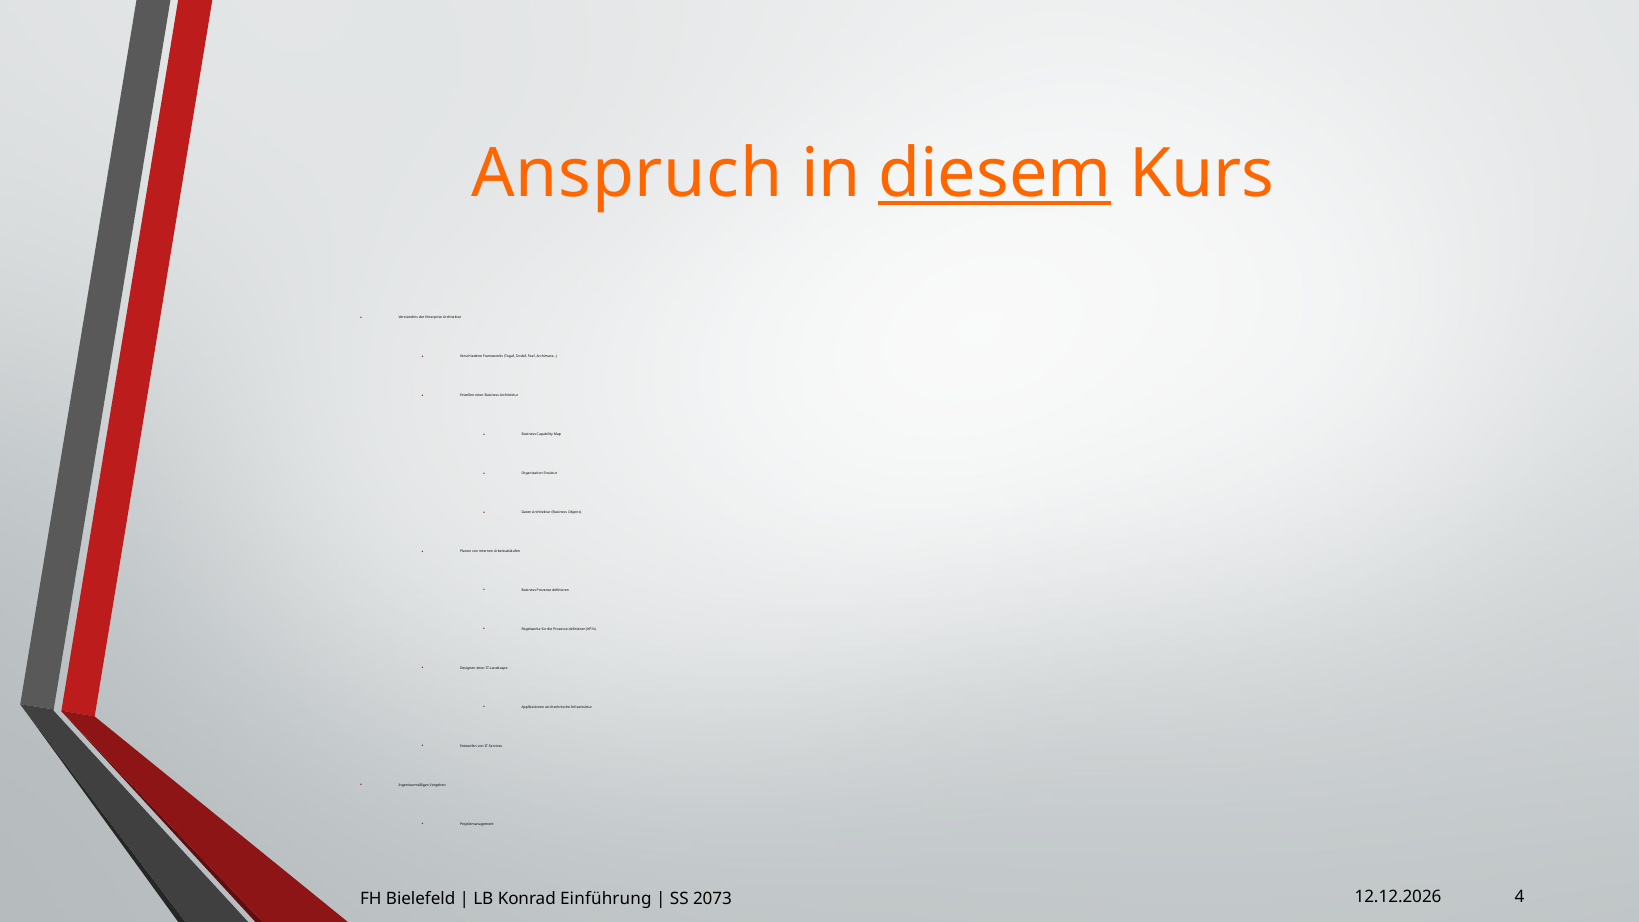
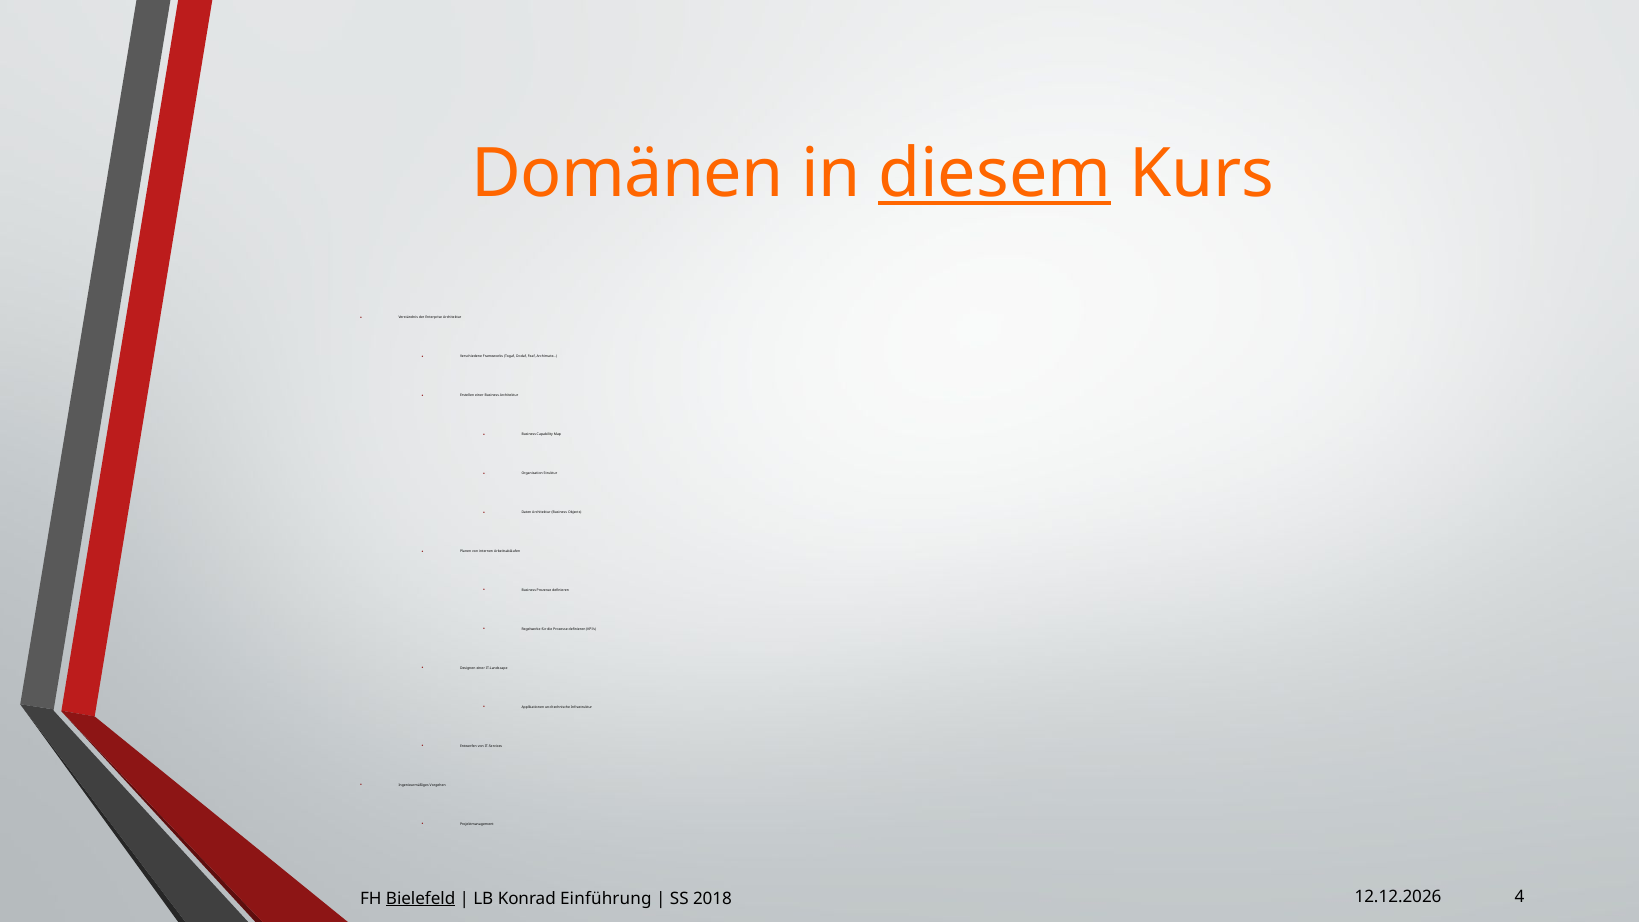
Anspruch: Anspruch -> Domänen
Bielefeld underline: none -> present
2073: 2073 -> 2018
